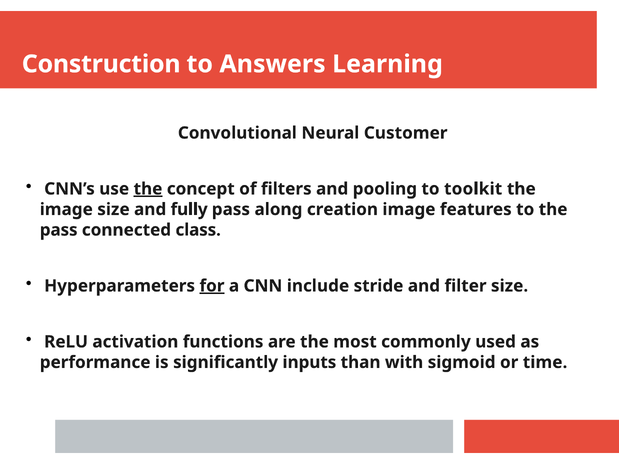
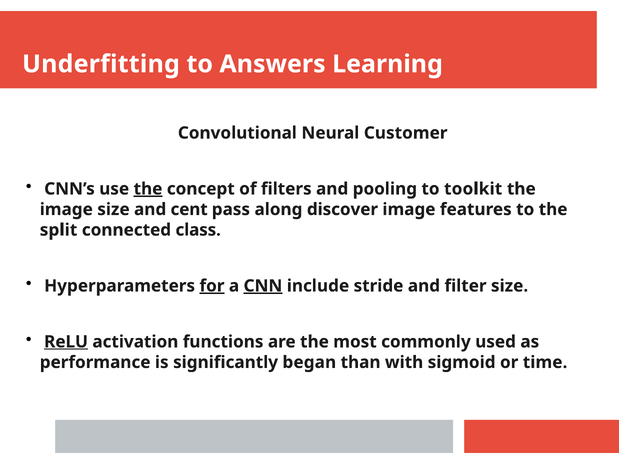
Construction: Construction -> Underfitting
fully: fully -> cent
creation: creation -> discover
pass at (59, 230): pass -> split
CNN underline: none -> present
ReLU underline: none -> present
inputs: inputs -> began
